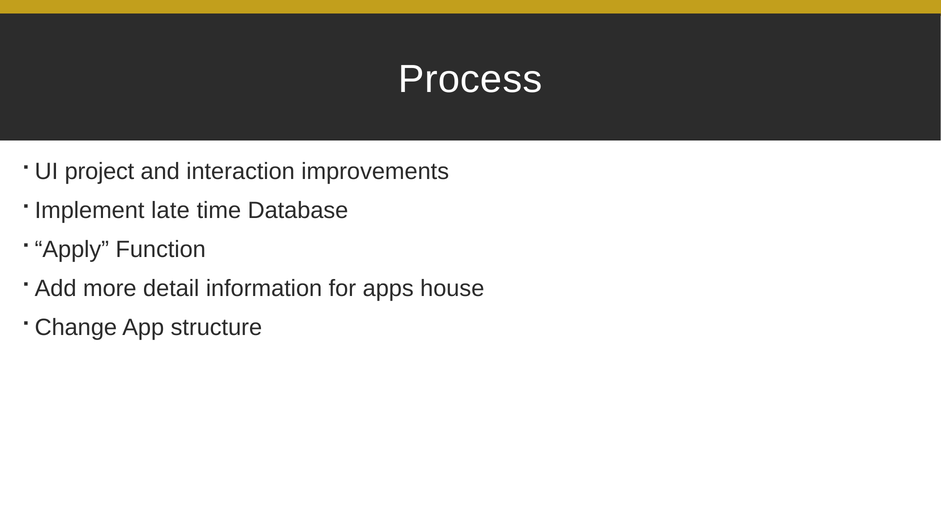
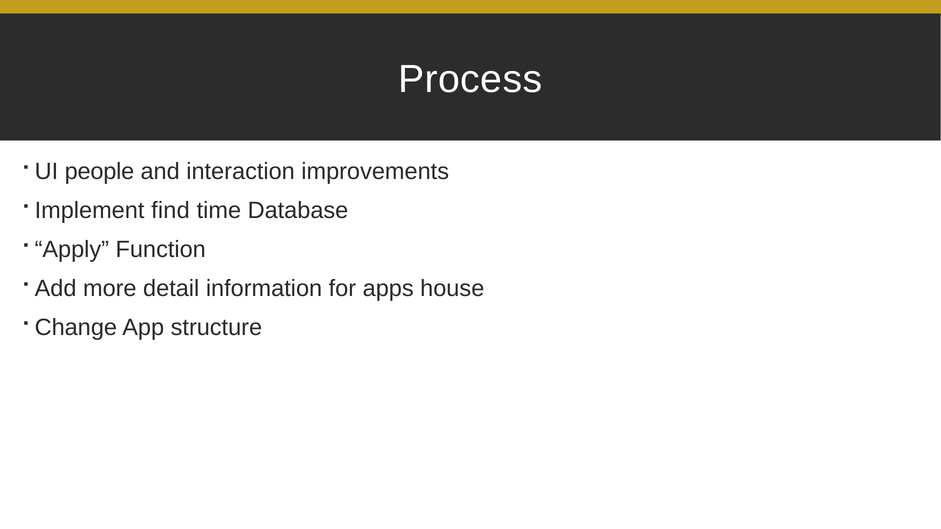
project: project -> people
late: late -> find
